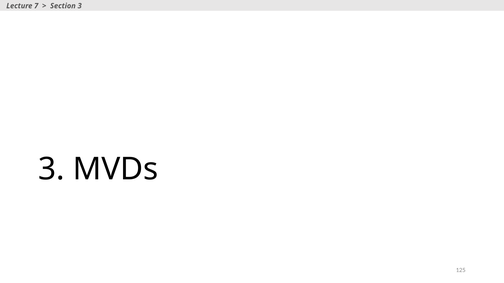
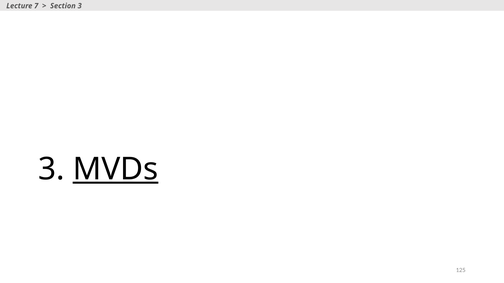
MVDs underline: none -> present
